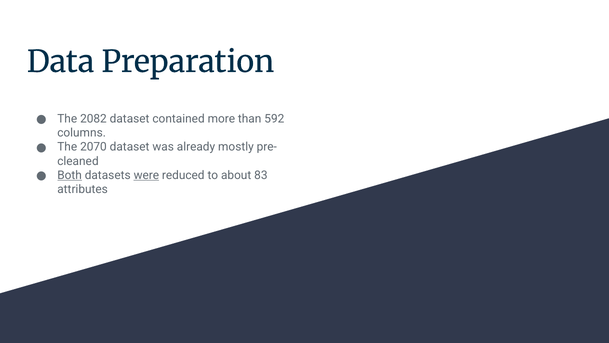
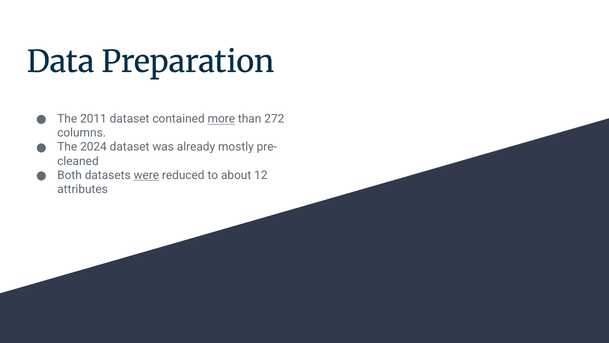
2082: 2082 -> 2011
more underline: none -> present
592: 592 -> 272
2070: 2070 -> 2024
Both underline: present -> none
83: 83 -> 12
